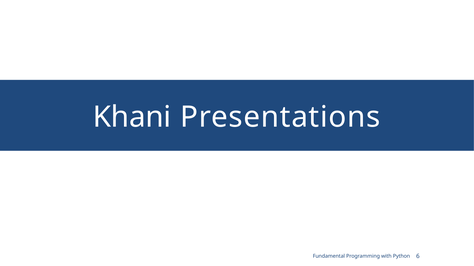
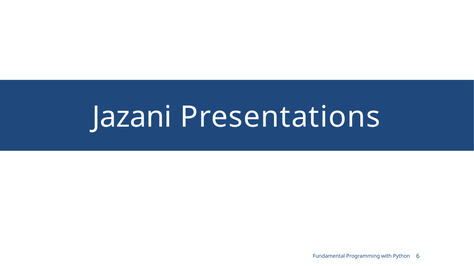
Khani: Khani -> Jazani
